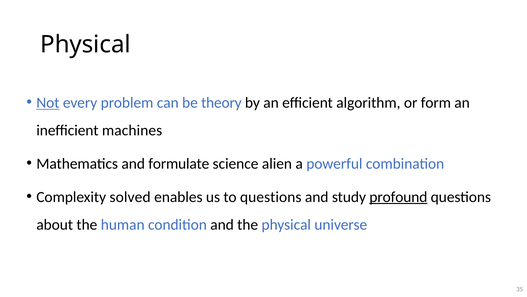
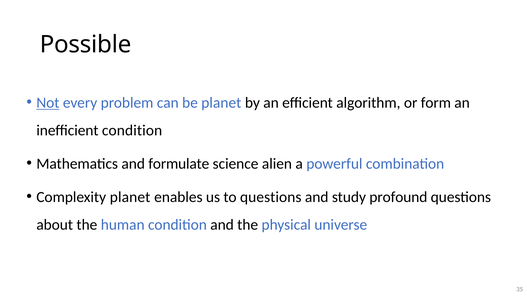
Physical at (85, 44): Physical -> Possible
be theory: theory -> planet
inefficient machines: machines -> condition
Complexity solved: solved -> planet
profound underline: present -> none
